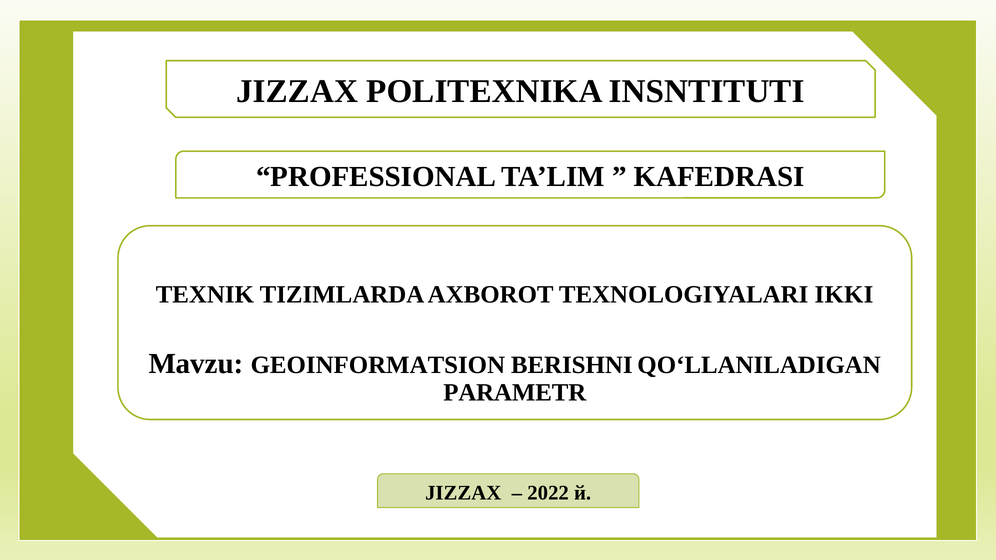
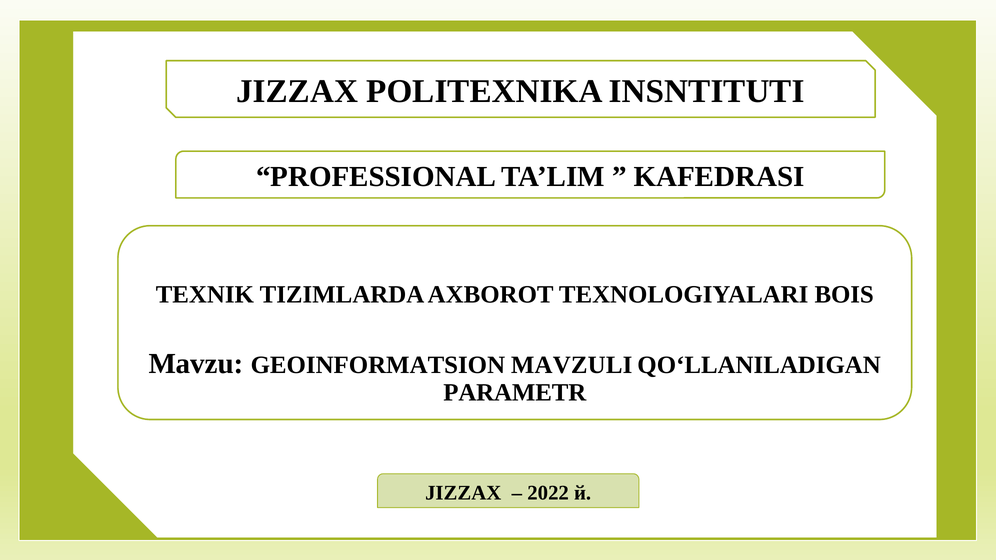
IKKI: IKKI -> BOIS
BERISHNI: BERISHNI -> MAVZULI
